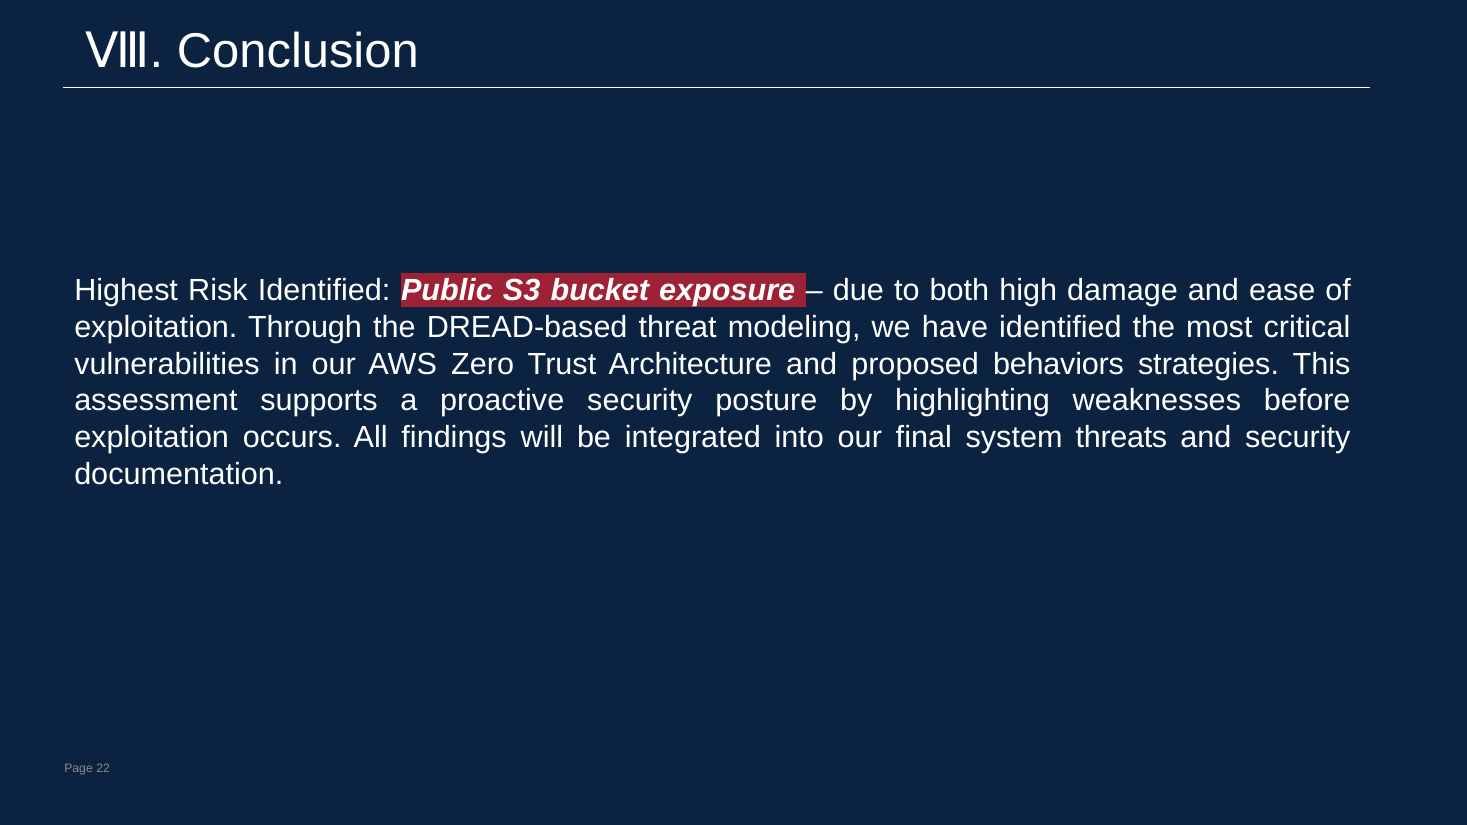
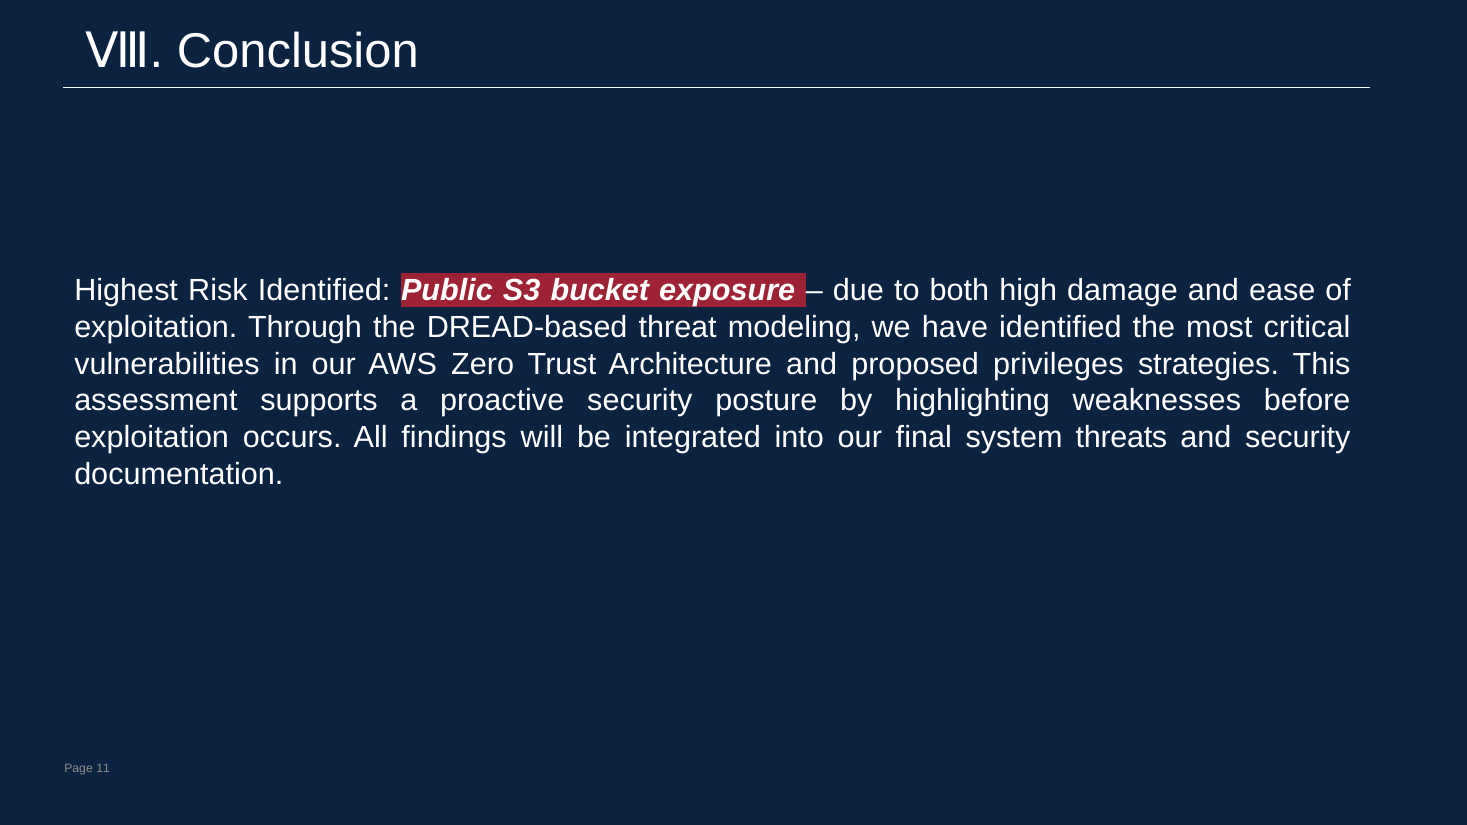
behaviors: behaviors -> privileges
22: 22 -> 11
